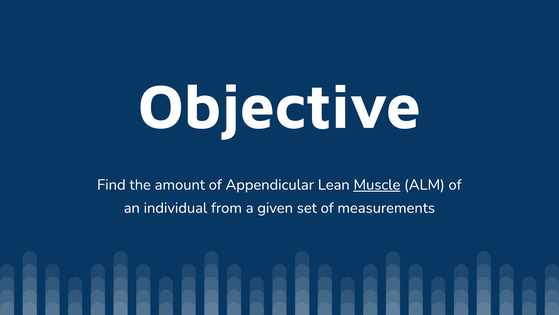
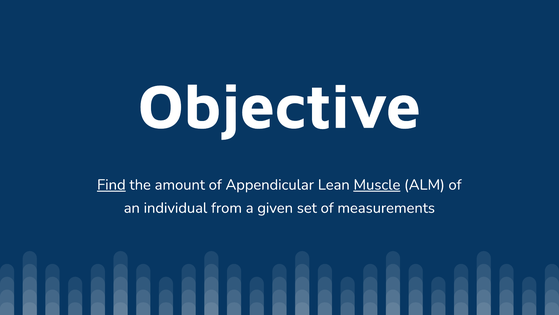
Find underline: none -> present
